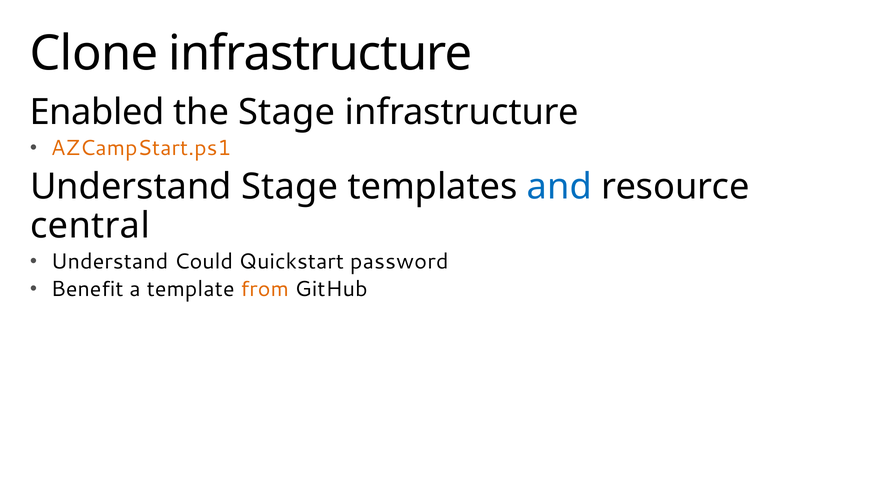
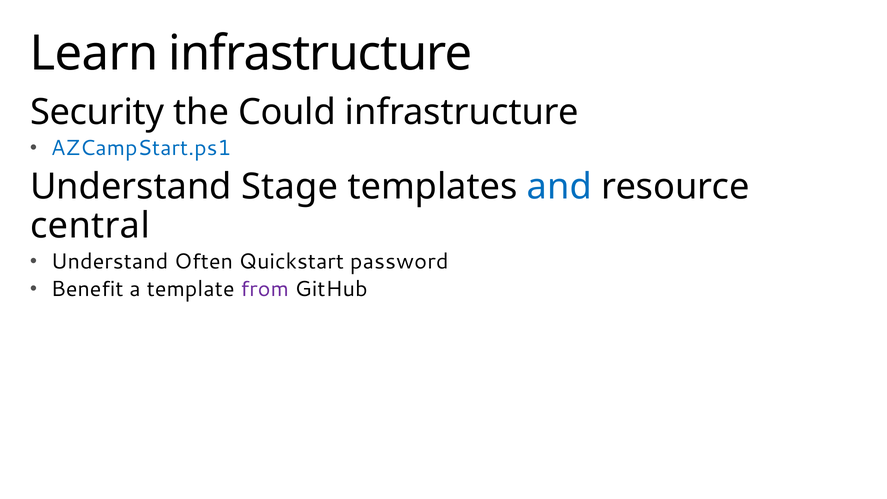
Clone: Clone -> Learn
Enabled: Enabled -> Security
the Stage: Stage -> Could
AZCampStart.ps1 colour: orange -> blue
Could: Could -> Often
from colour: orange -> purple
